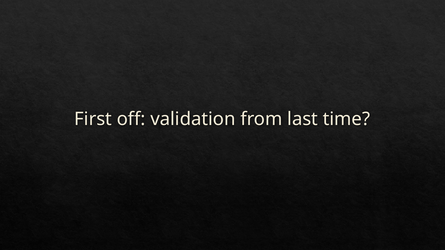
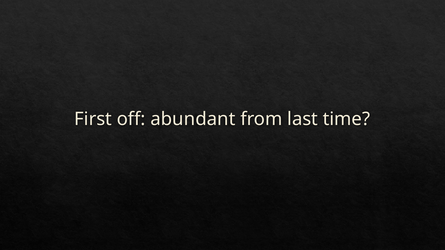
validation: validation -> abundant
